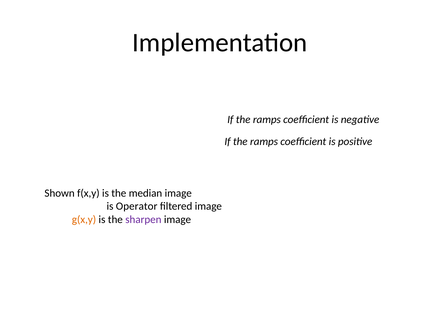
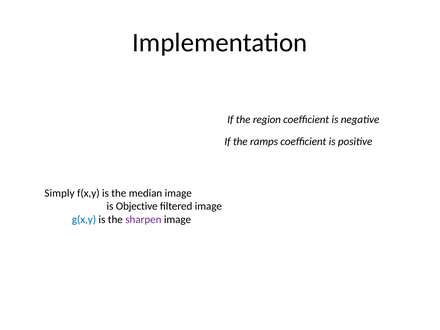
ramps at (267, 120): ramps -> region
Shown: Shown -> Simply
Operator: Operator -> Objective
g(x,y colour: orange -> blue
